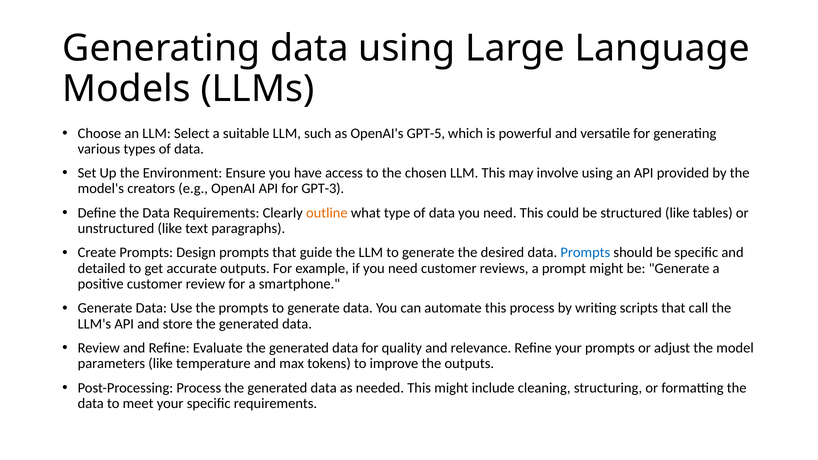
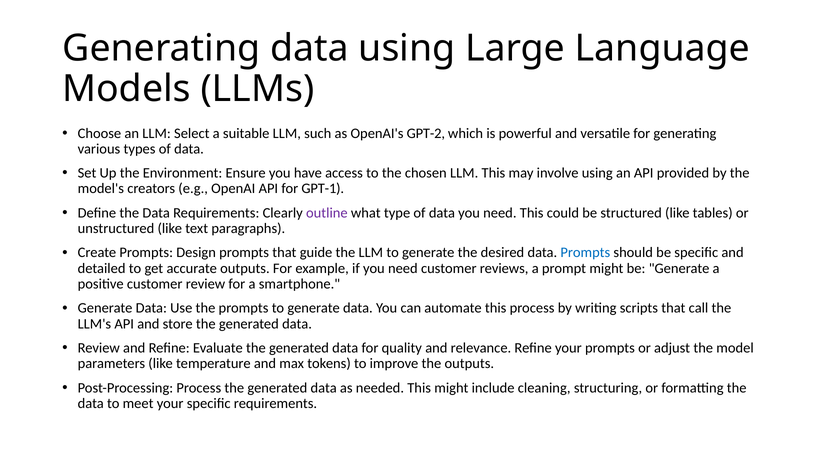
GPT-5: GPT-5 -> GPT-2
GPT-3: GPT-3 -> GPT-1
outline colour: orange -> purple
